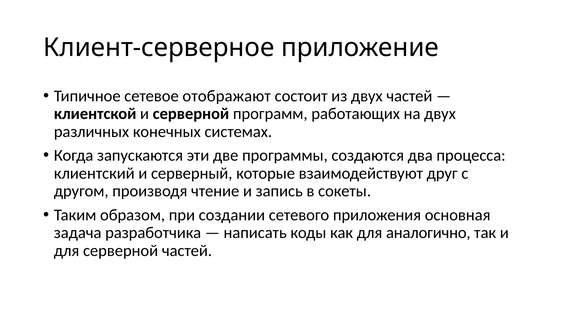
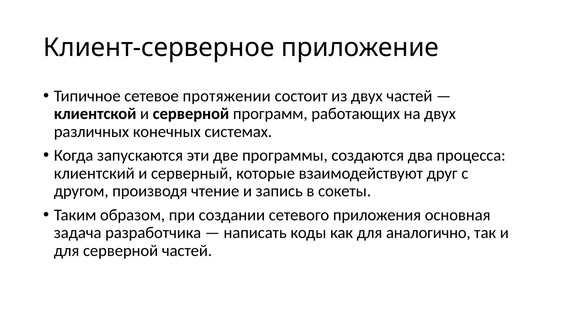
отображают: отображают -> протяжении
